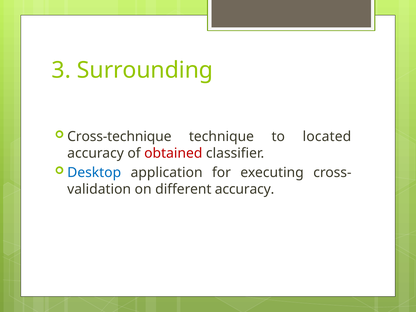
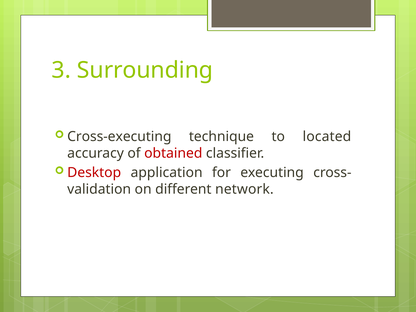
Cross-technique: Cross-technique -> Cross-executing
Desktop colour: blue -> red
different accuracy: accuracy -> network
